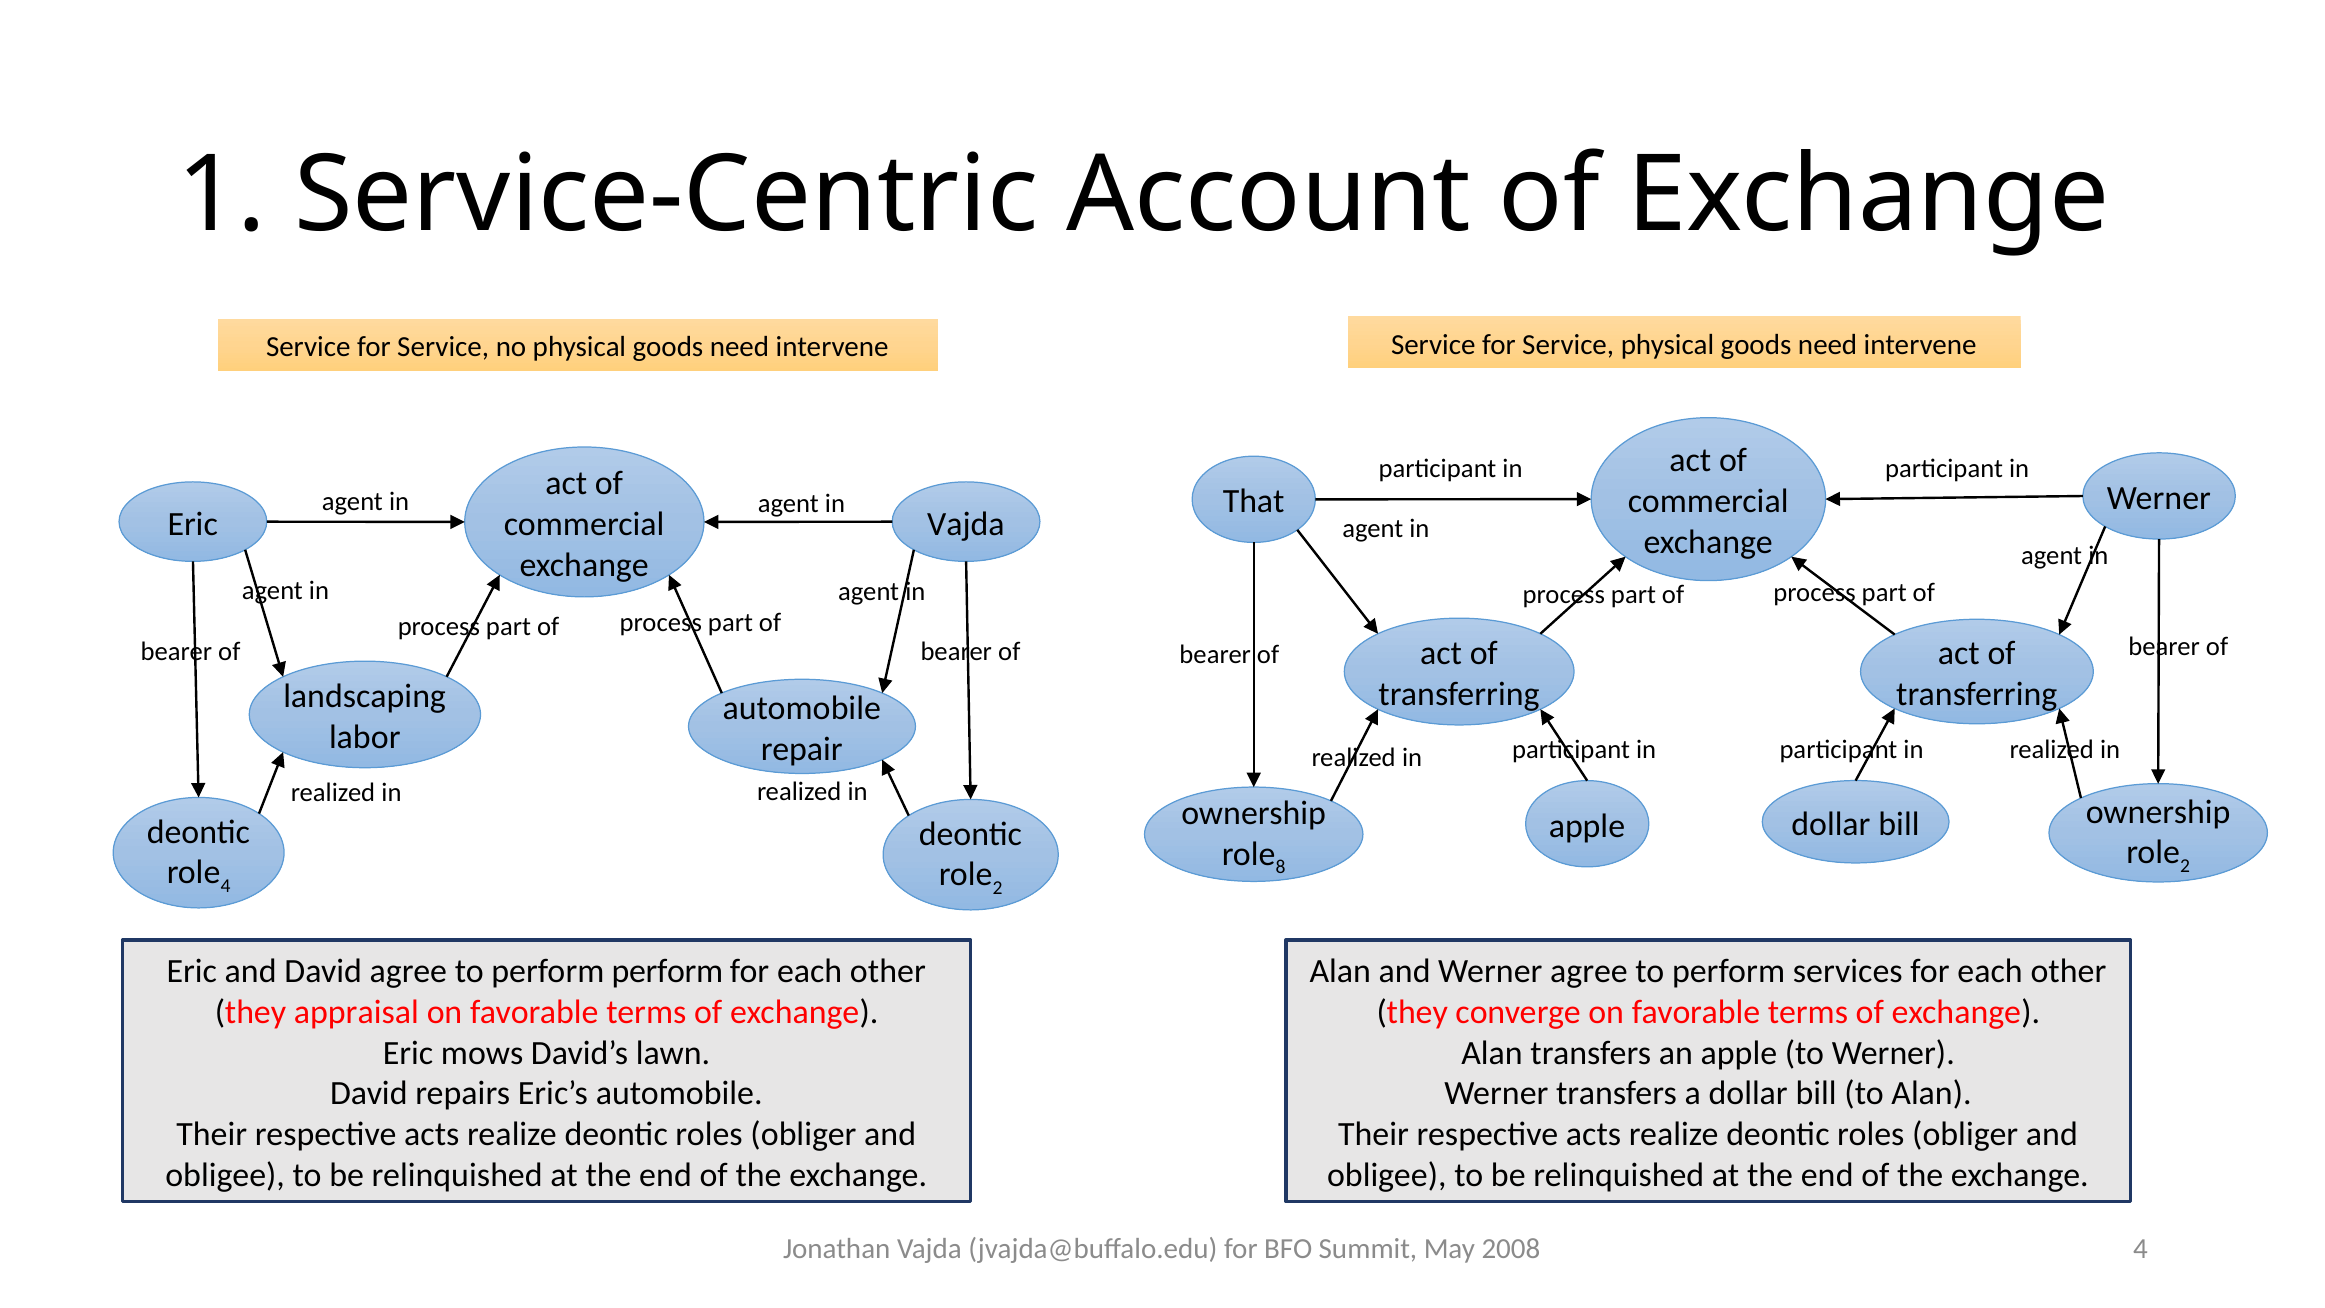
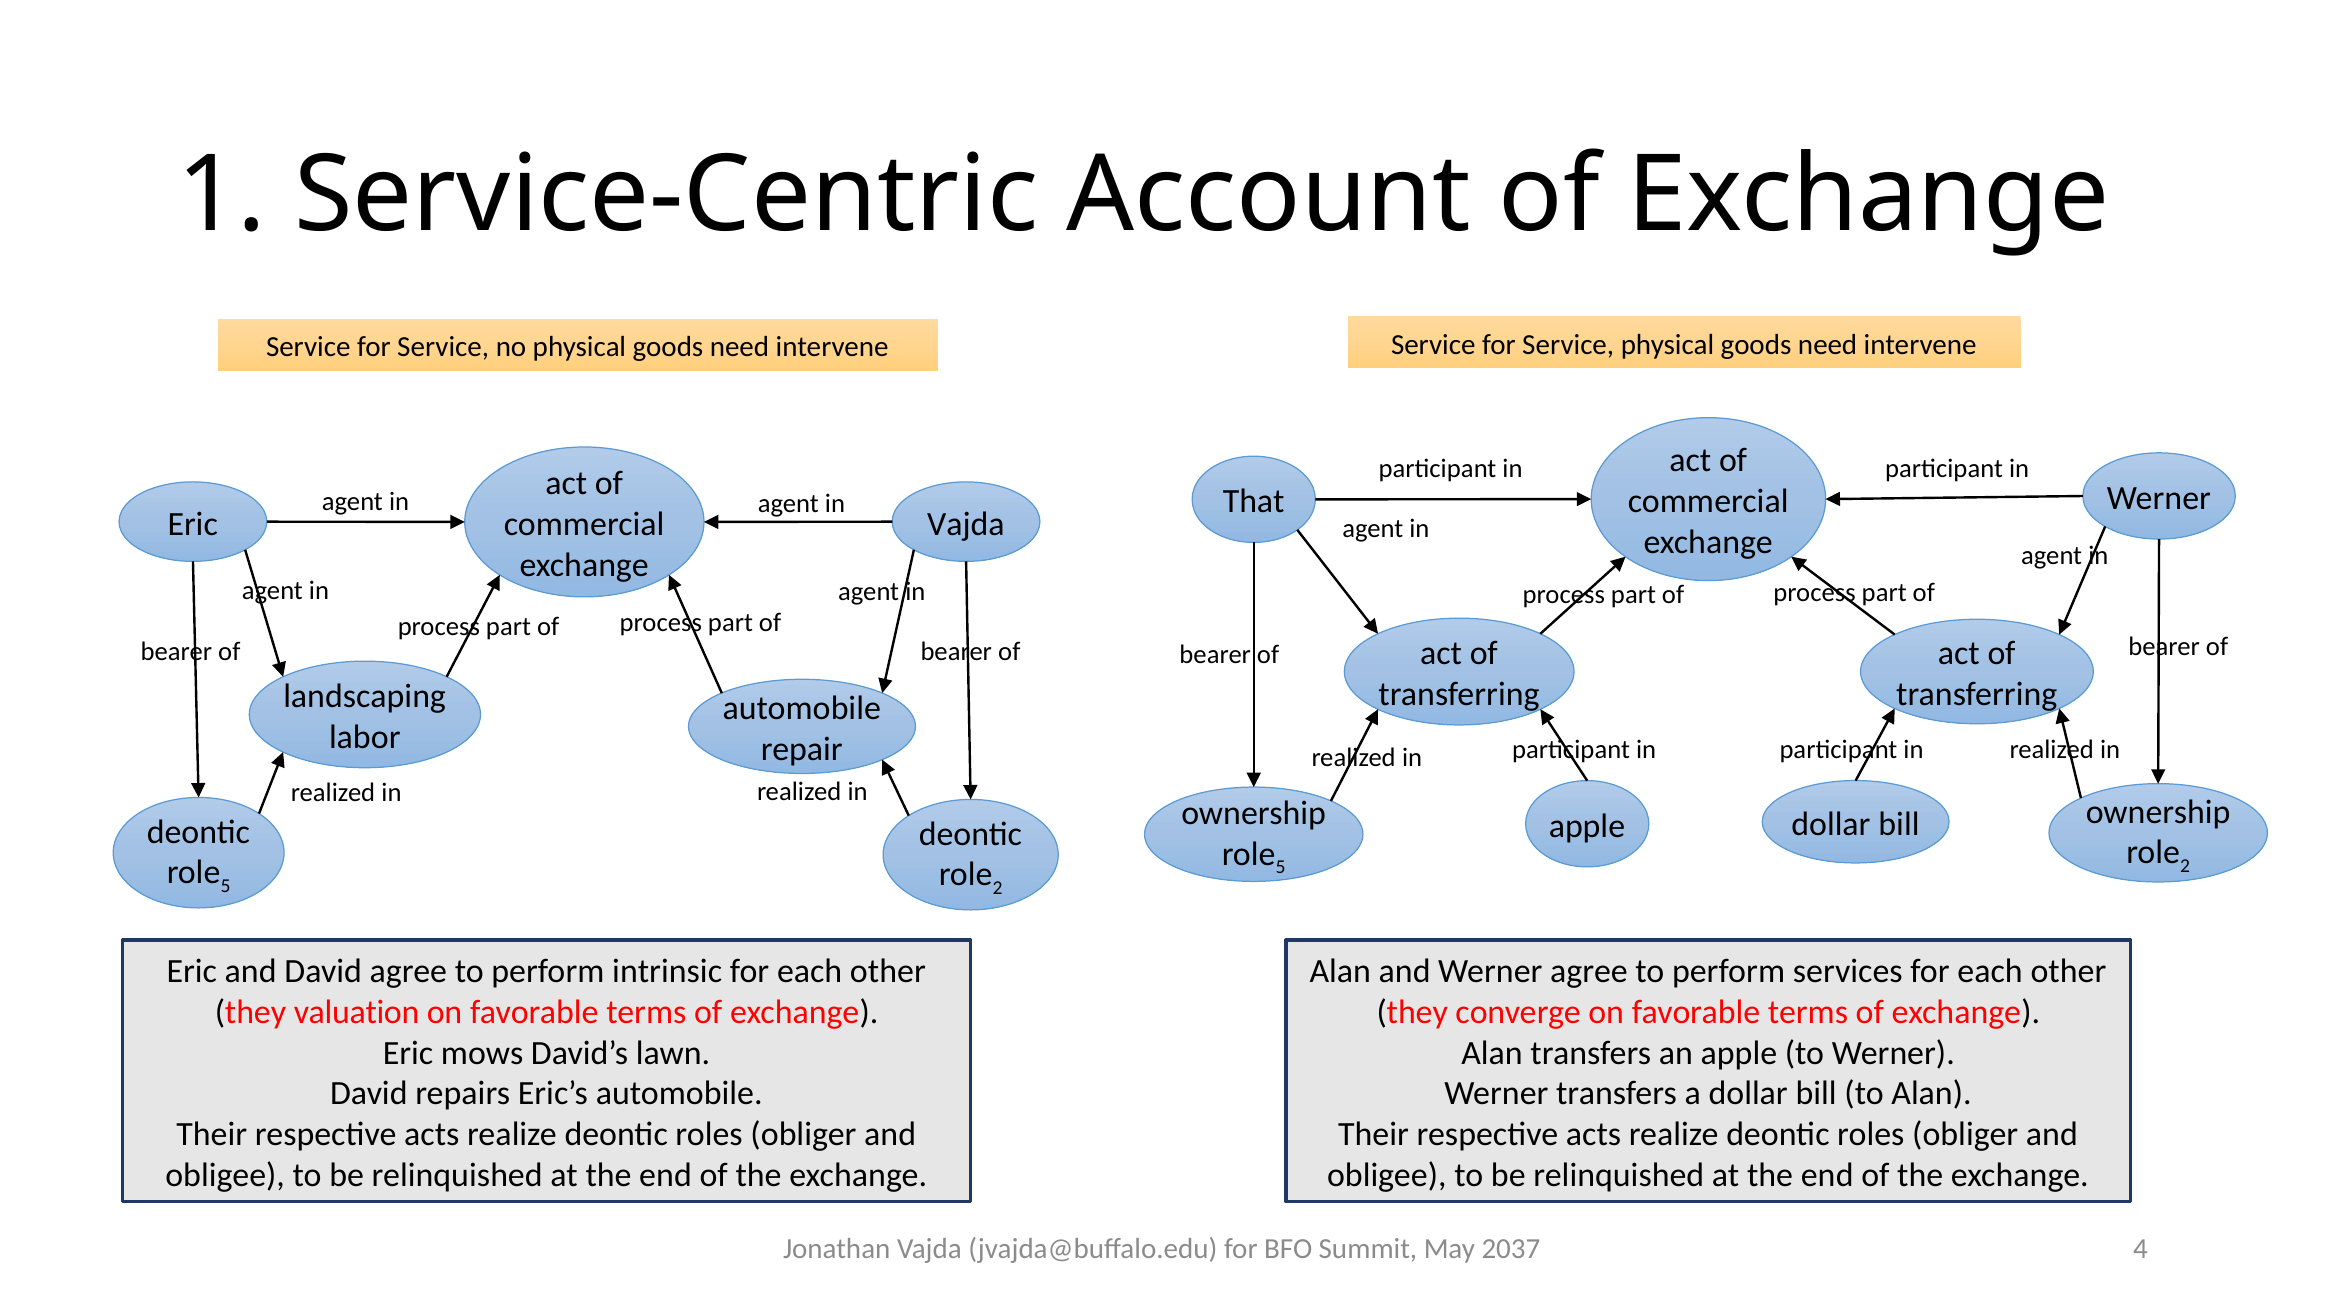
8 at (1281, 867): 8 -> 5
4 at (226, 886): 4 -> 5
perform perform: perform -> intrinsic
appraisal: appraisal -> valuation
2008: 2008 -> 2037
